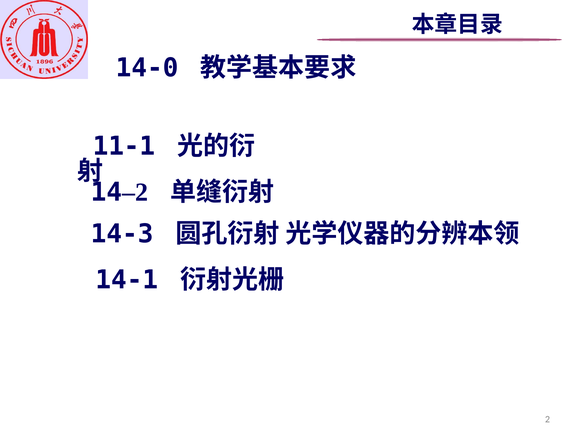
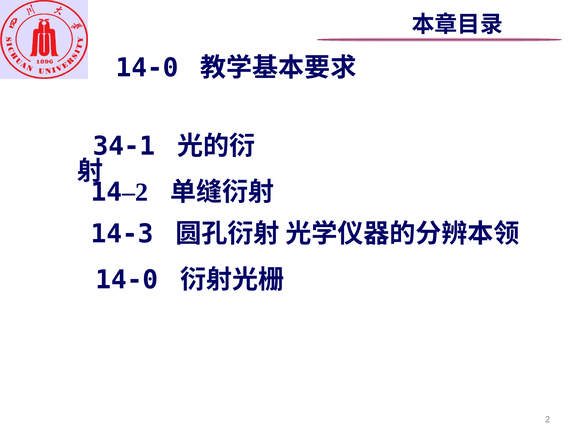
11-1: 11-1 -> 34-1
14-1 at (127, 280): 14-1 -> 14-0
